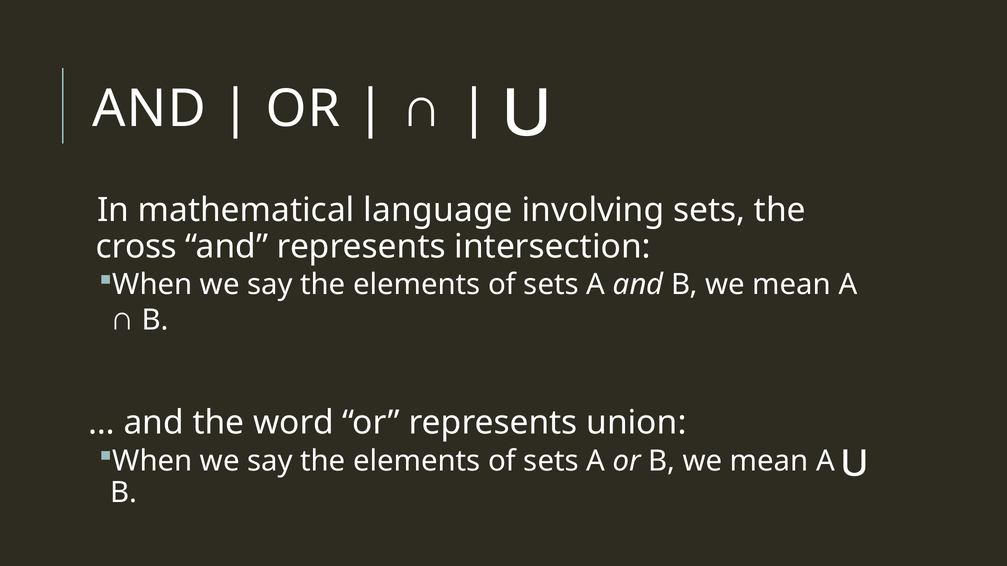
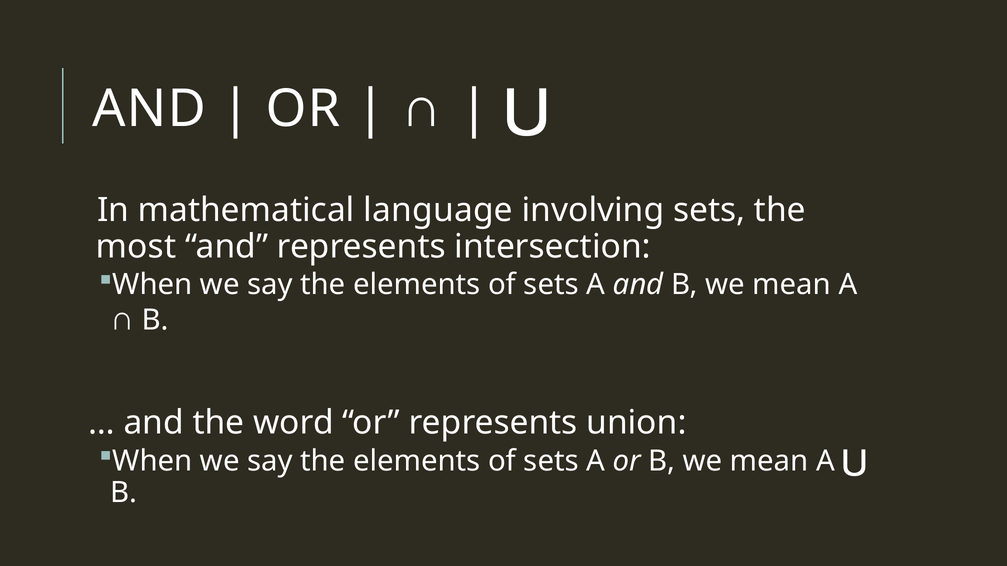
cross: cross -> most
